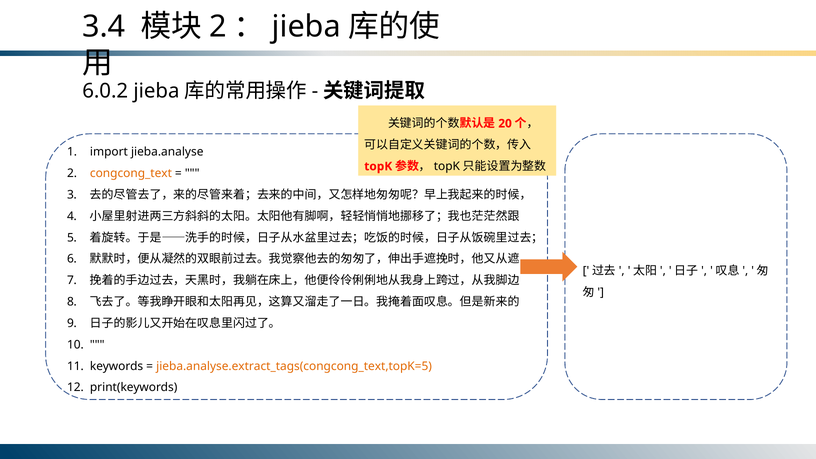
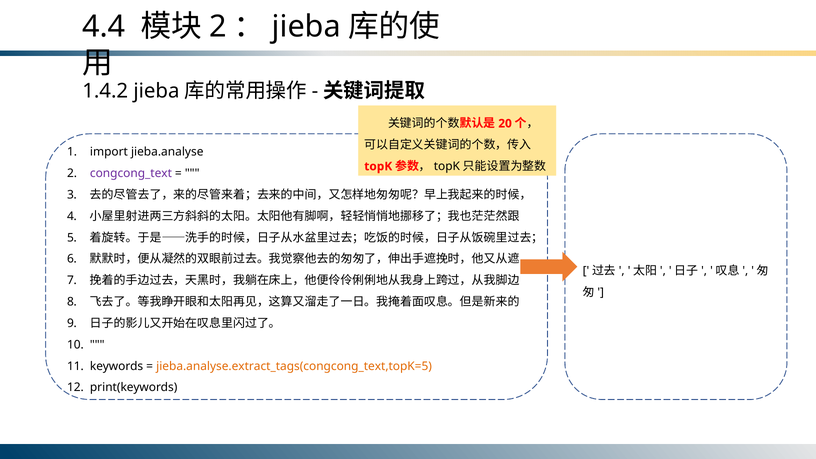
3.4: 3.4 -> 4.4
6.0.2: 6.0.2 -> 1.4.2
congcong_text colour: orange -> purple
